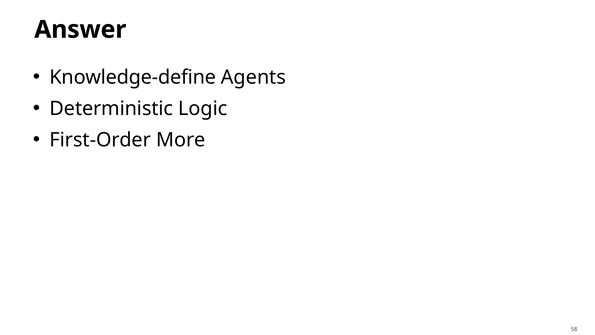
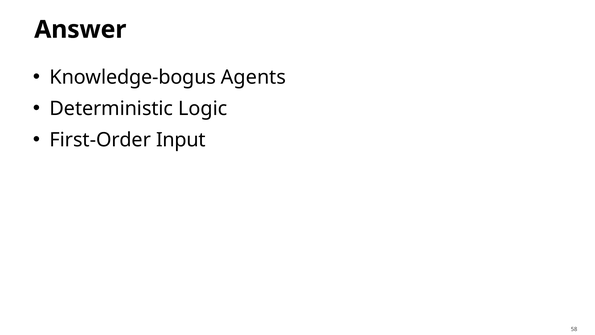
Knowledge-define: Knowledge-define -> Knowledge-bogus
More: More -> Input
